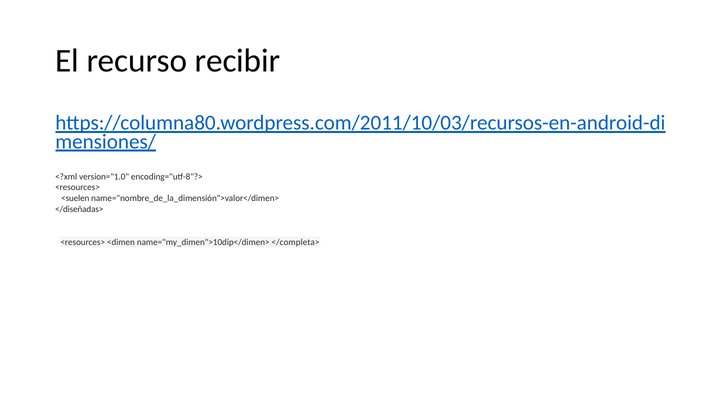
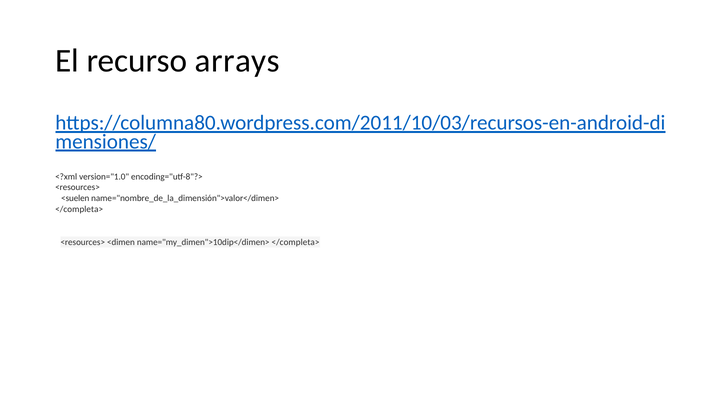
recibir: recibir -> arrays
</diseñadas> at (79, 209): </diseñadas> -> </completa>
